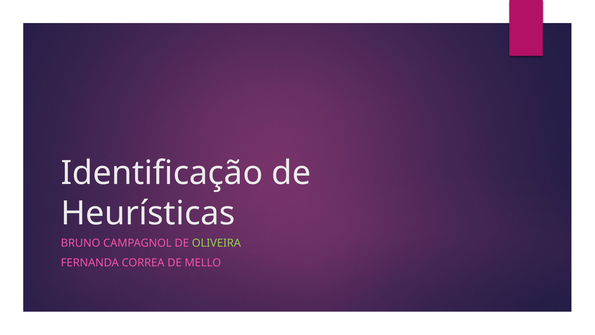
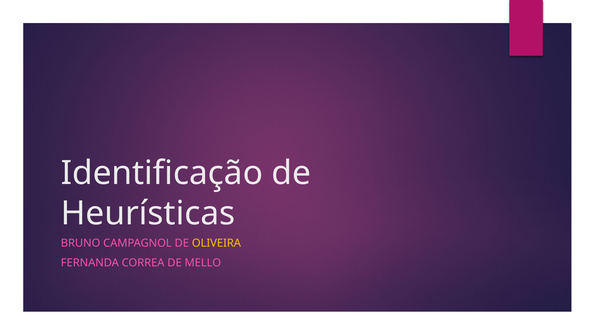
OLIVEIRA colour: light green -> yellow
